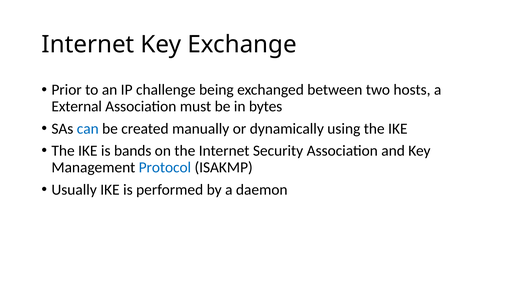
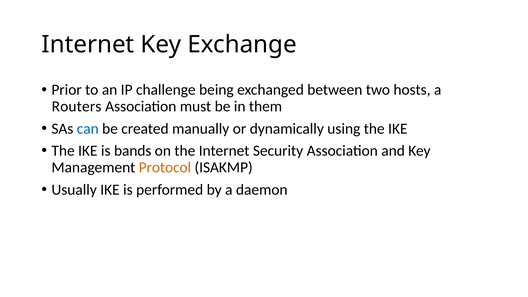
External: External -> Routers
bytes: bytes -> them
Protocol colour: blue -> orange
